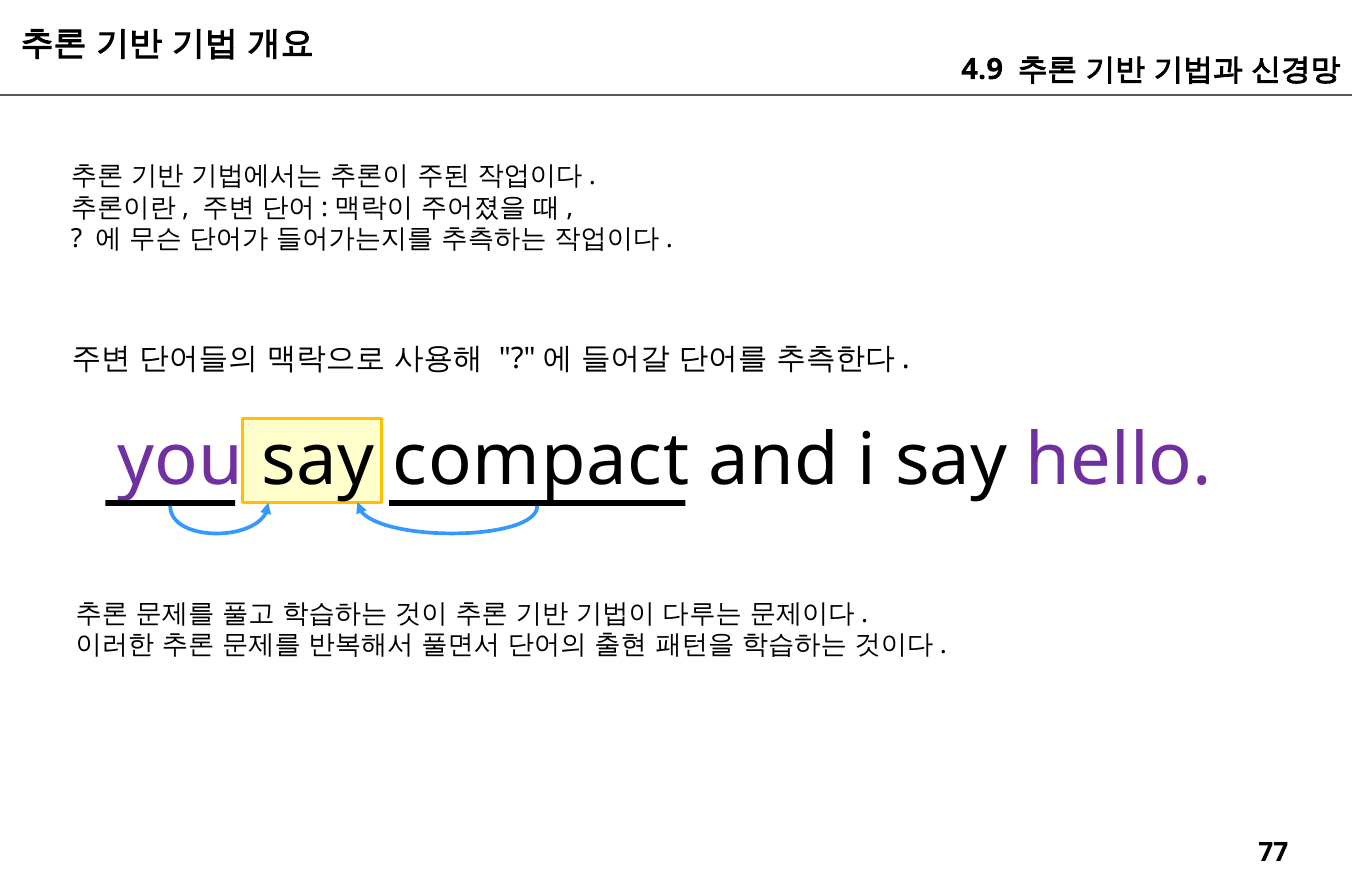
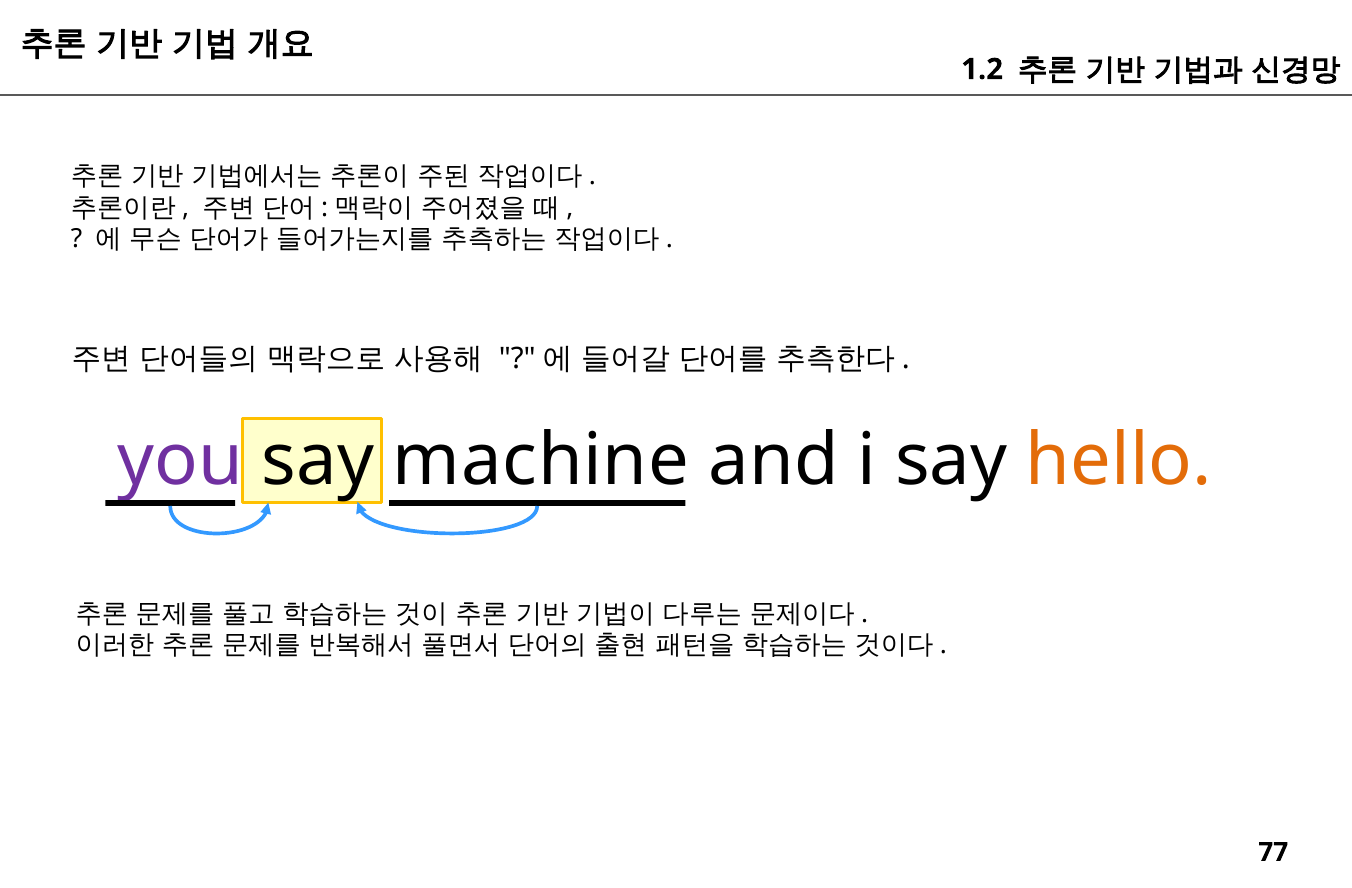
4.9: 4.9 -> 1.2
compact: compact -> machine
hello colour: purple -> orange
